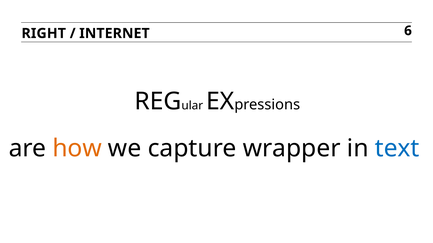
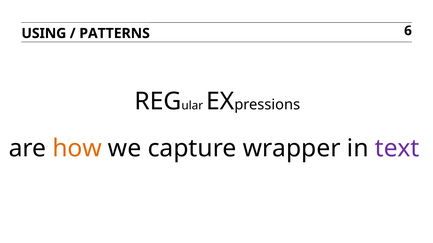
RIGHT: RIGHT -> USING
INTERNET: INTERNET -> PATTERNS
text colour: blue -> purple
